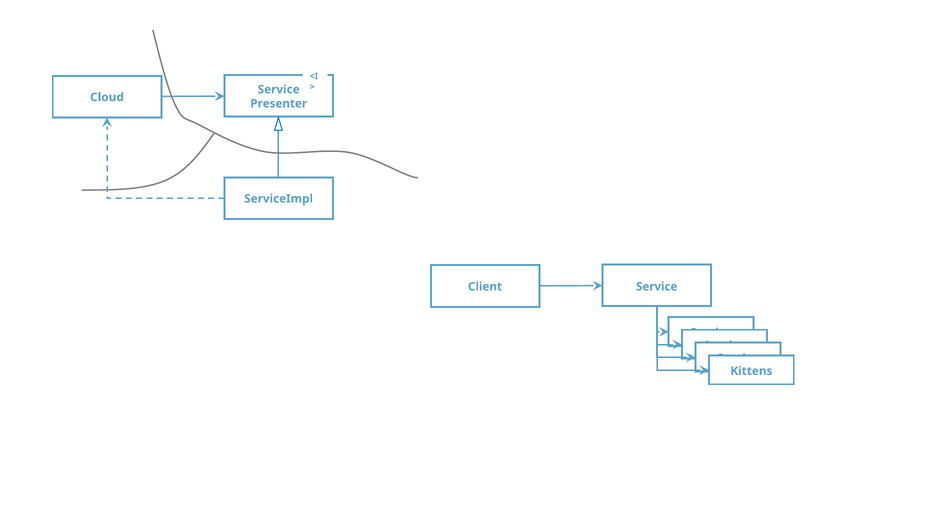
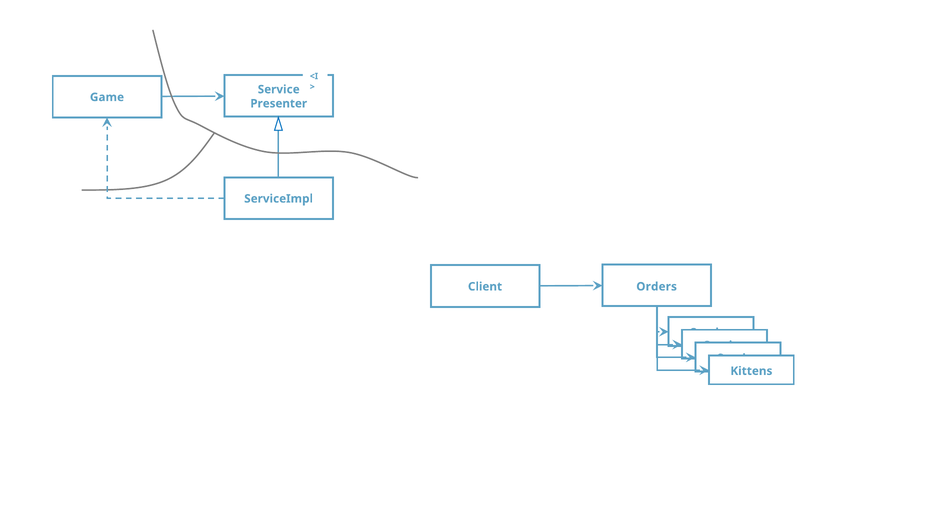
Cloud: Cloud -> Game
Client Service: Service -> Orders
